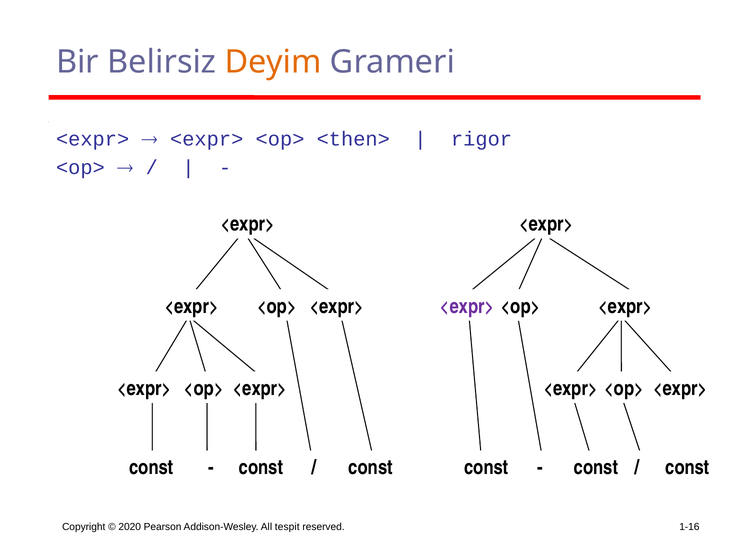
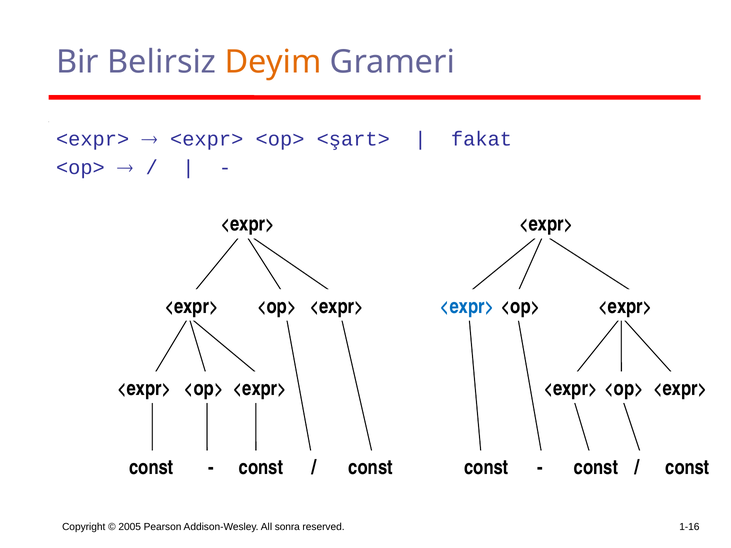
<then>: <then> -> <şart>
rigor: rigor -> fakat
<expr> at (467, 307) colour: purple -> blue
2020: 2020 -> 2005
tespit: tespit -> sonra
